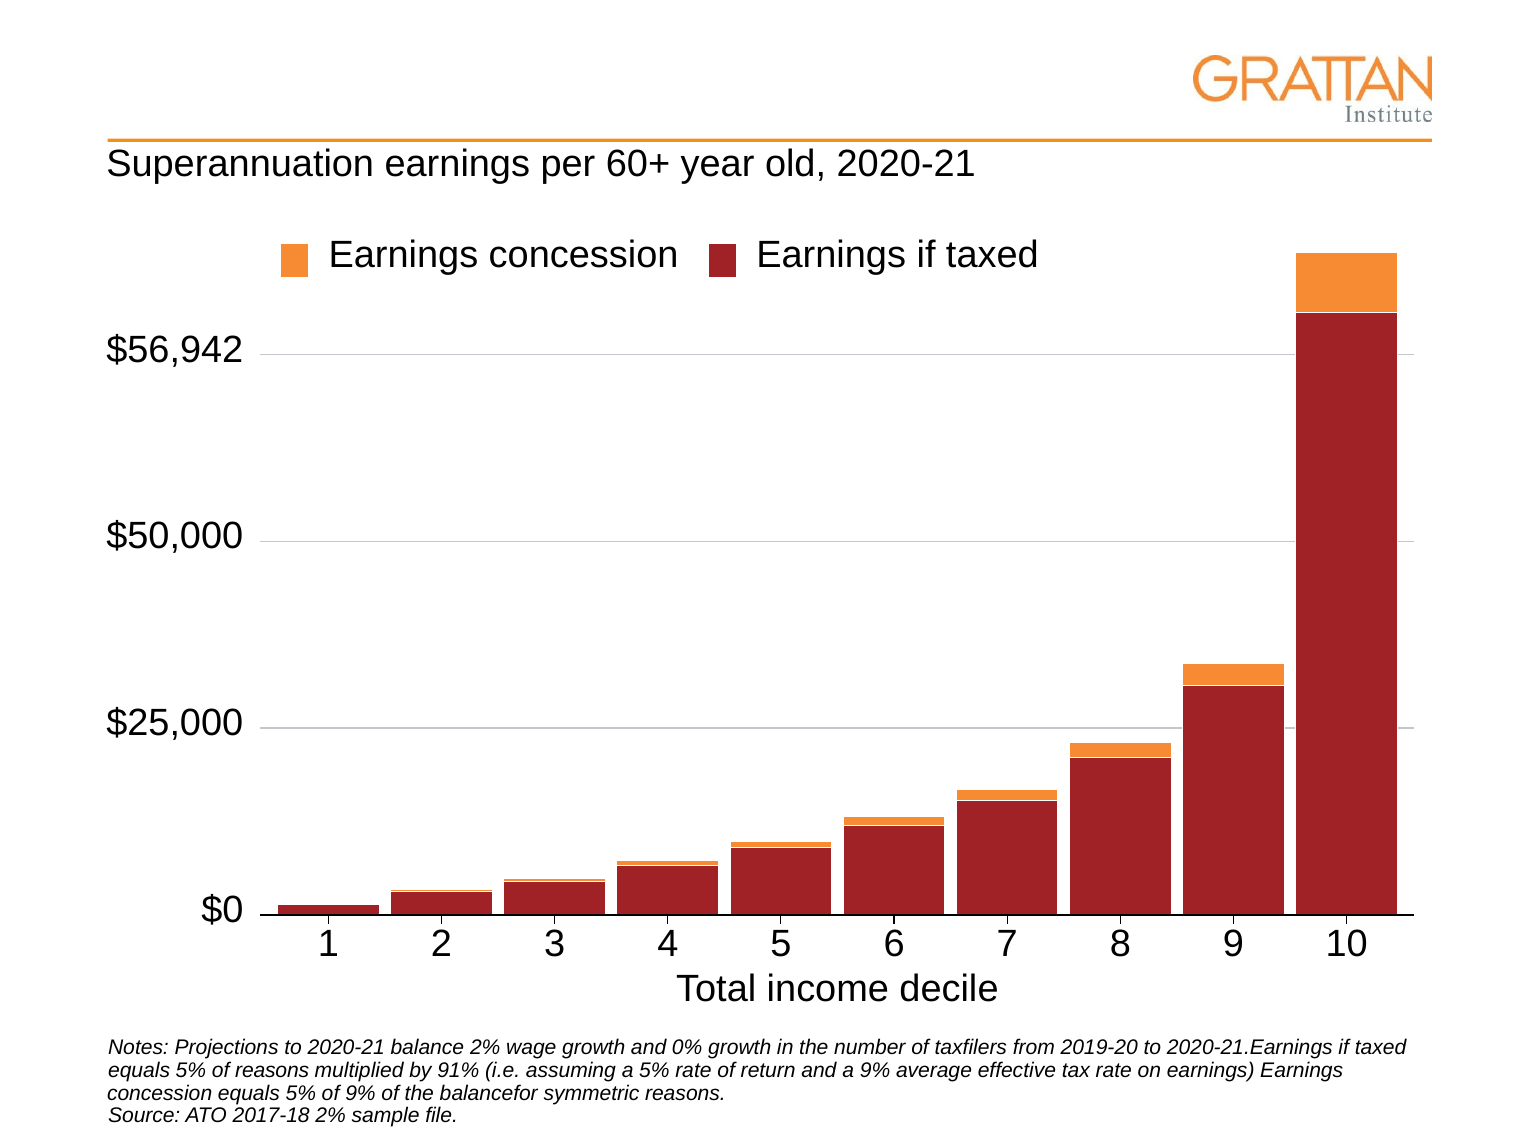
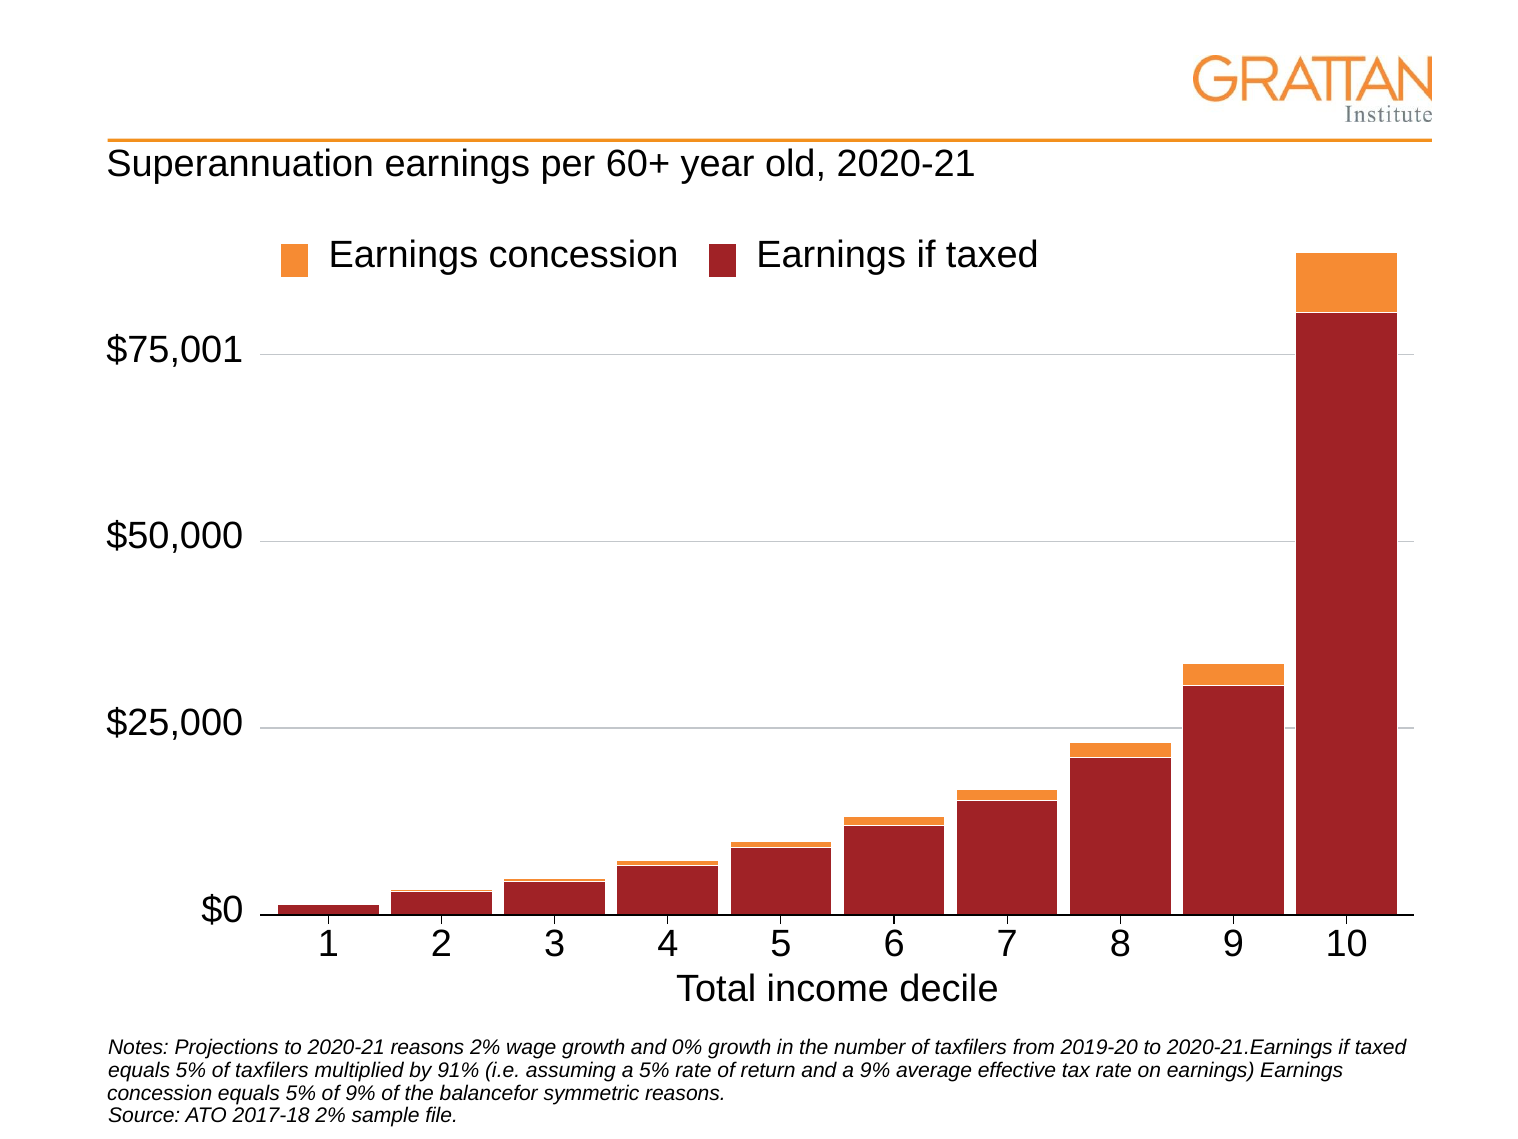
$56,942: $56,942 -> $75,001
2020-21 balance: balance -> reasons
5% of reasons: reasons -> taxfilers
